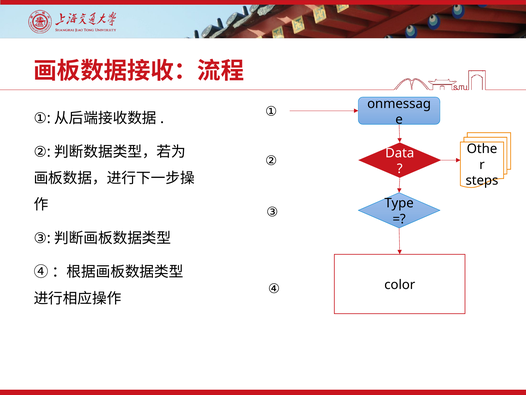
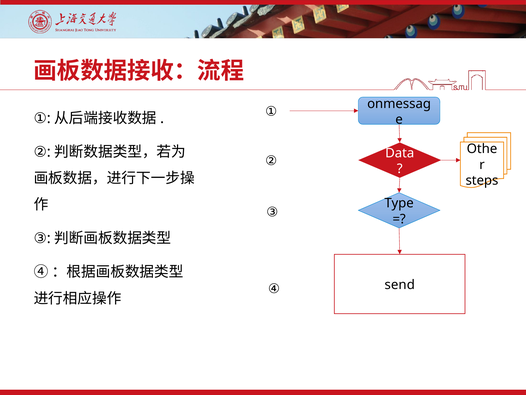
color: color -> send
